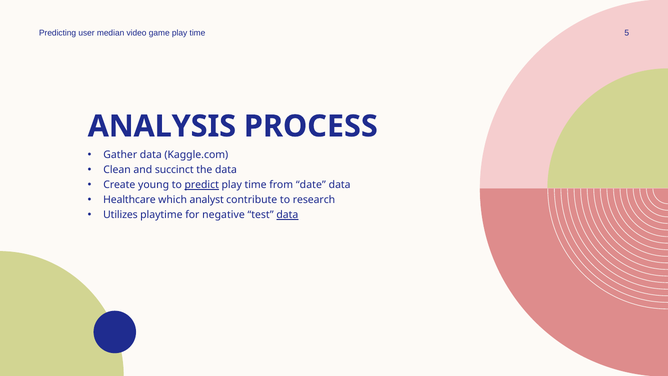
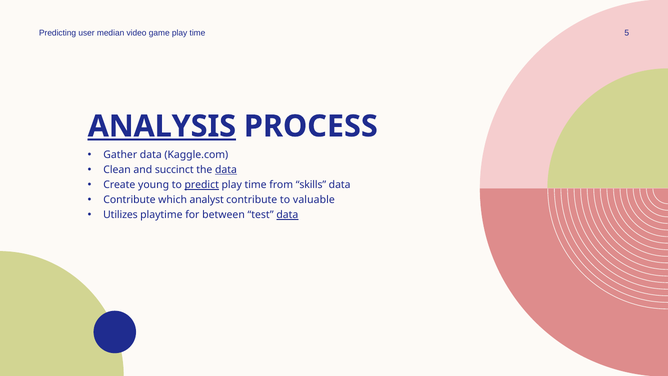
ANALYSIS underline: none -> present
data at (226, 170) underline: none -> present
date: date -> skills
Healthcare at (129, 200): Healthcare -> Contribute
research: research -> valuable
negative: negative -> between
